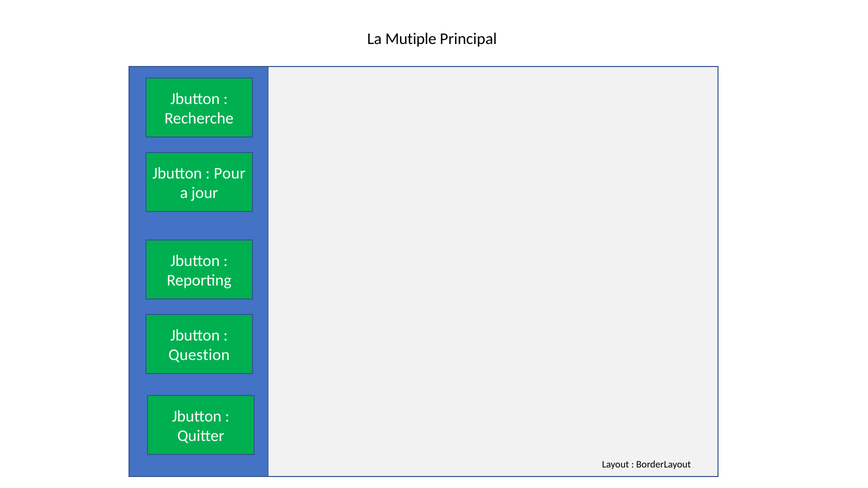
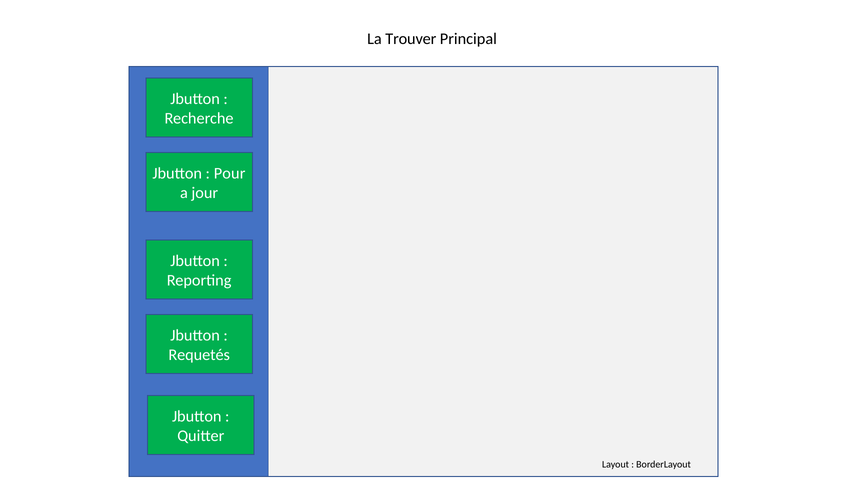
Mutiple: Mutiple -> Trouver
Question: Question -> Requetés
